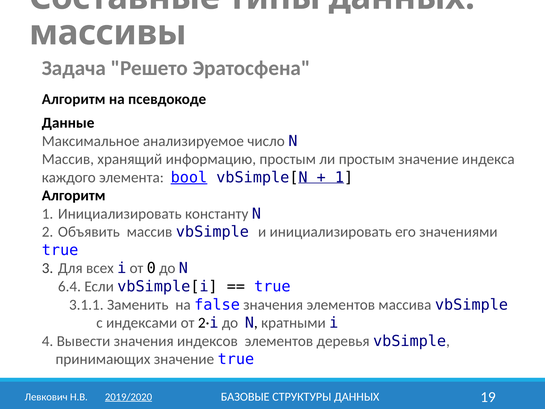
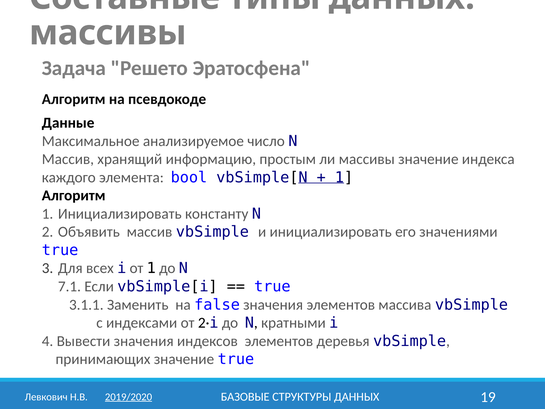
ли простым: простым -> массивы
bool underline: present -> none
от 0: 0 -> 1
6.4: 6.4 -> 7.1
